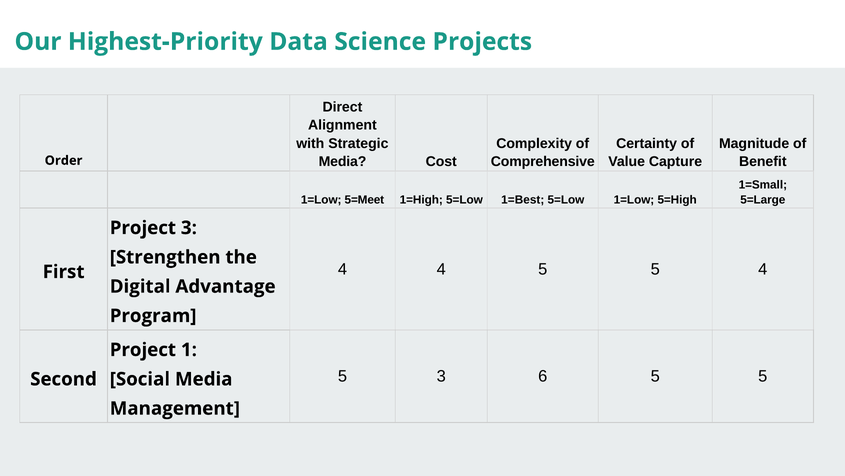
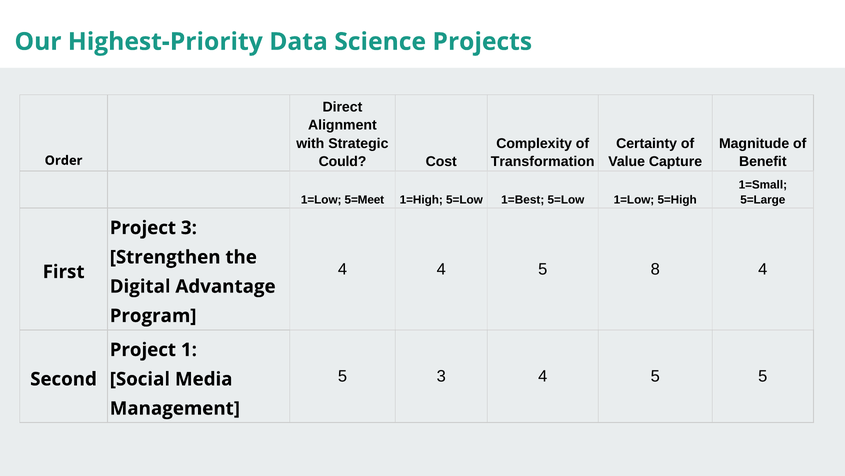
Media at (343, 161): Media -> Could
Comprehensive: Comprehensive -> Transformation
4 5 5: 5 -> 8
3 6: 6 -> 4
